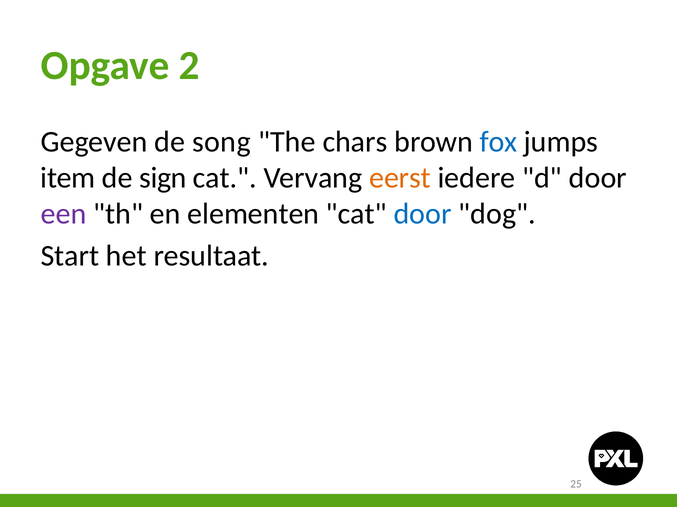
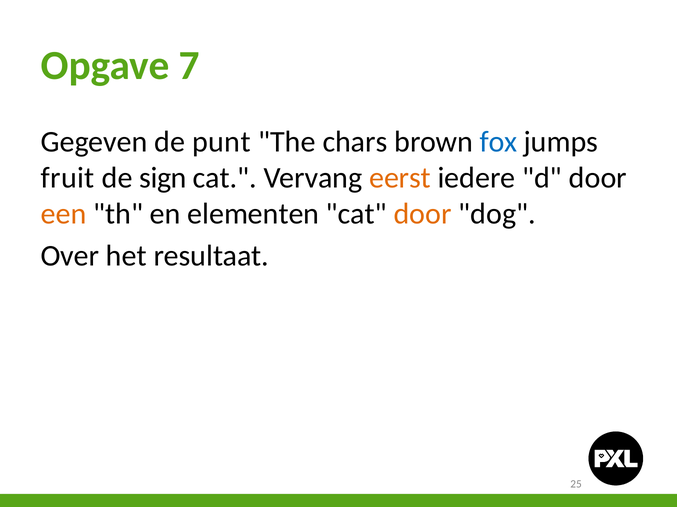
2: 2 -> 7
song: song -> punt
item: item -> fruit
een colour: purple -> orange
door at (423, 214) colour: blue -> orange
Start: Start -> Over
